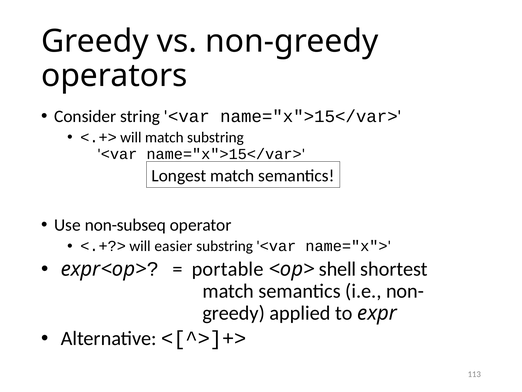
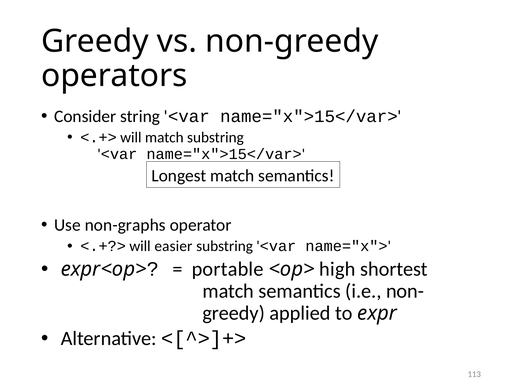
non-subseq: non-subseq -> non-graphs
shell: shell -> high
